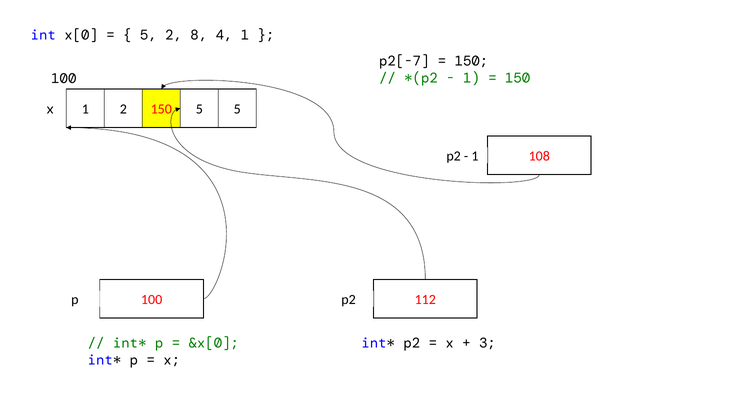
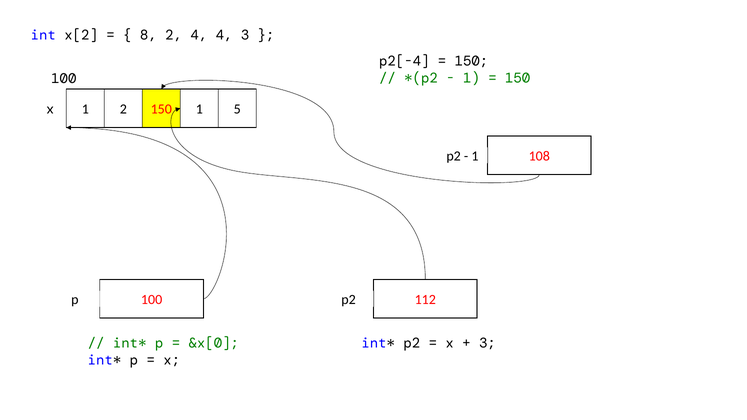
x[0: x[0 -> x[2
5 at (148, 35): 5 -> 8
2 8: 8 -> 4
4 1: 1 -> 3
p2[-7: p2[-7 -> p2[-4
150 5: 5 -> 1
